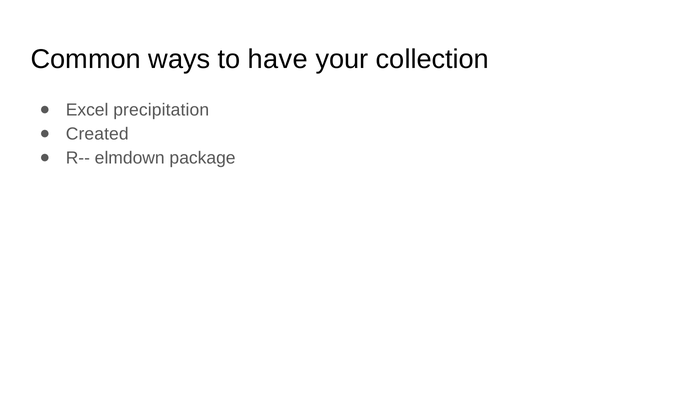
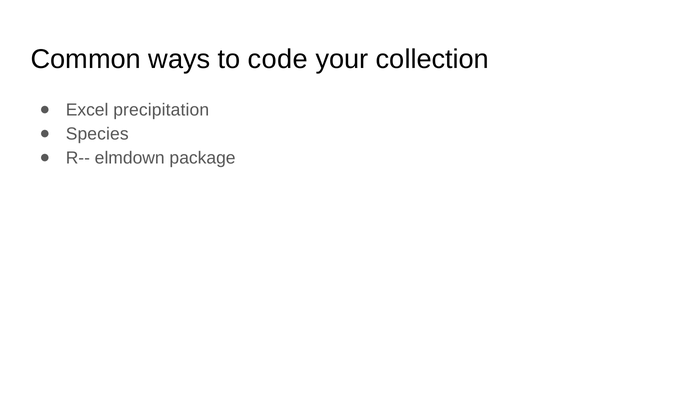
have: have -> code
Created: Created -> Species
